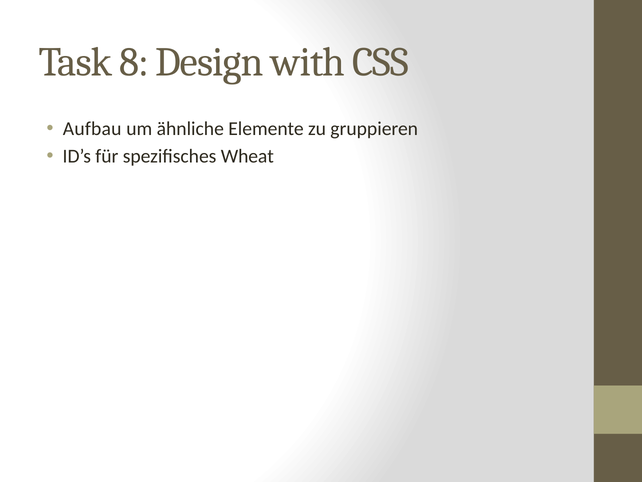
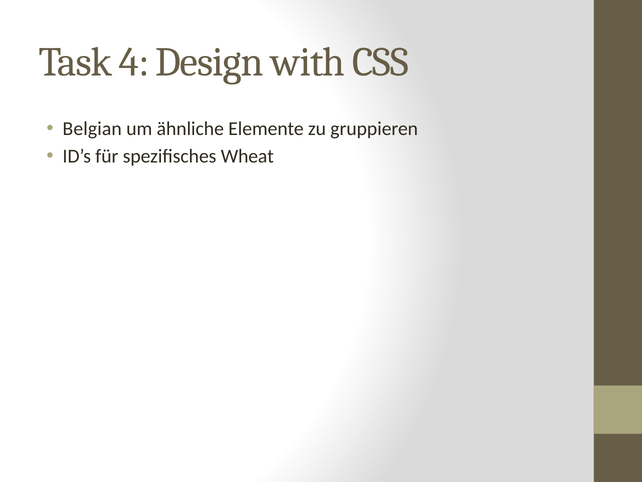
8: 8 -> 4
Aufbau: Aufbau -> Belgian
